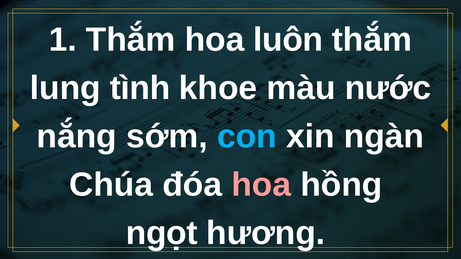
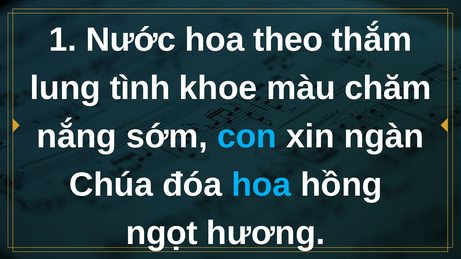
1 Thắm: Thắm -> Nước
luôn: luôn -> theo
nước: nước -> chăm
hoa at (261, 185) colour: pink -> light blue
